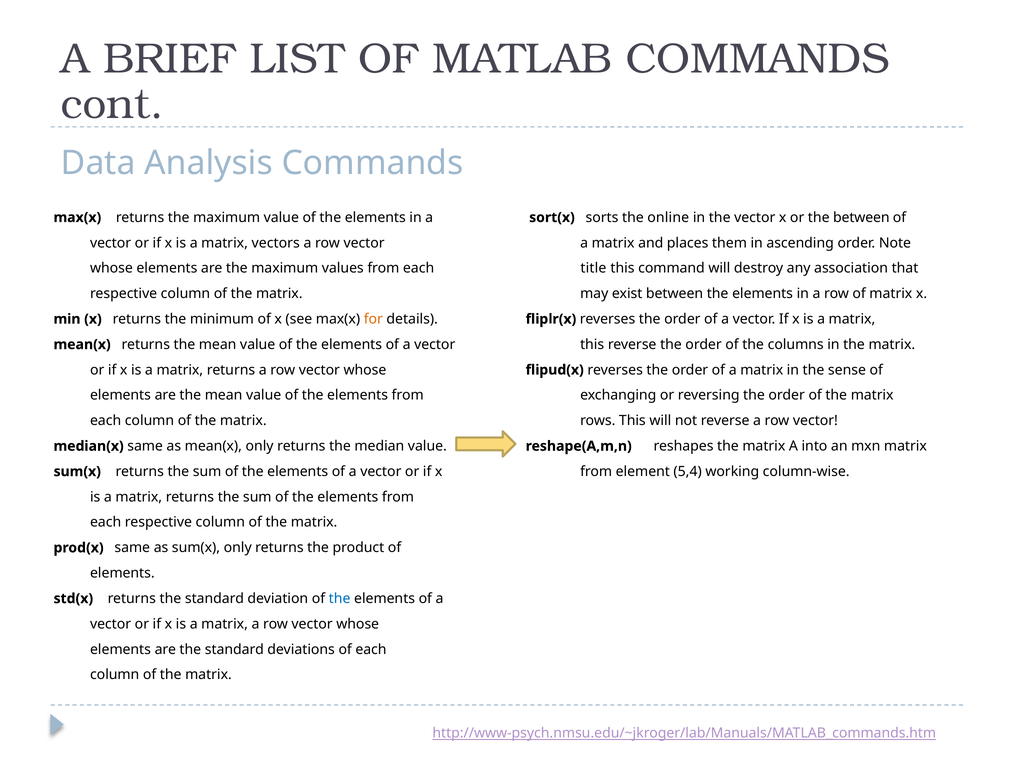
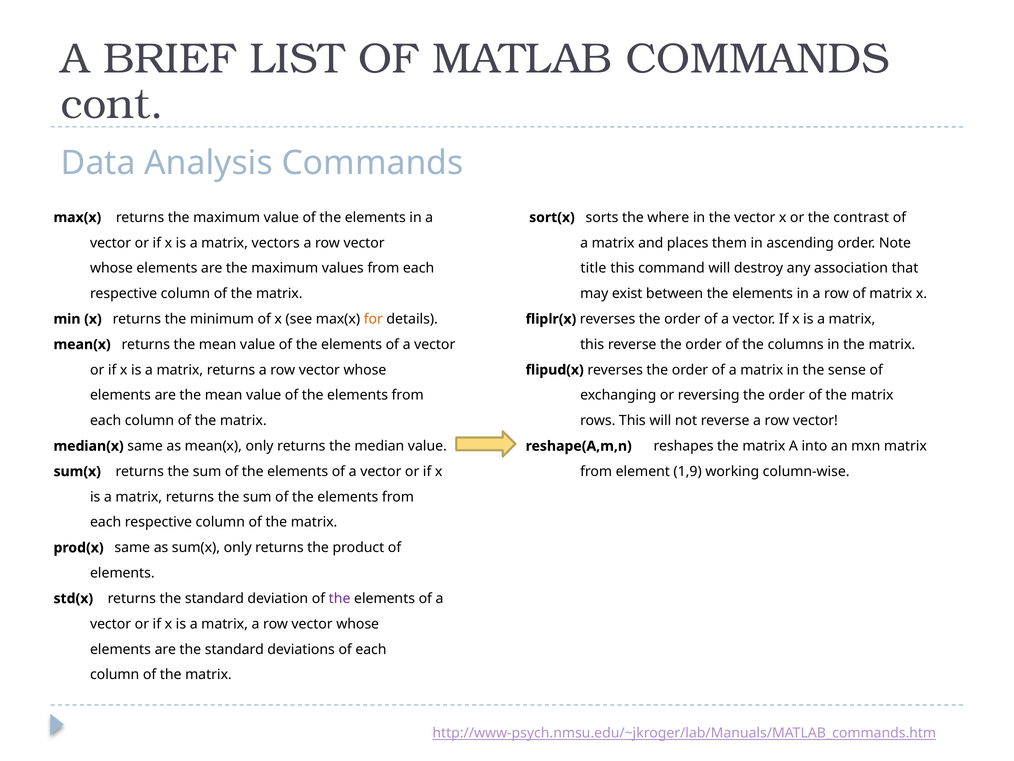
online: online -> where
the between: between -> contrast
5,4: 5,4 -> 1,9
the at (340, 598) colour: blue -> purple
